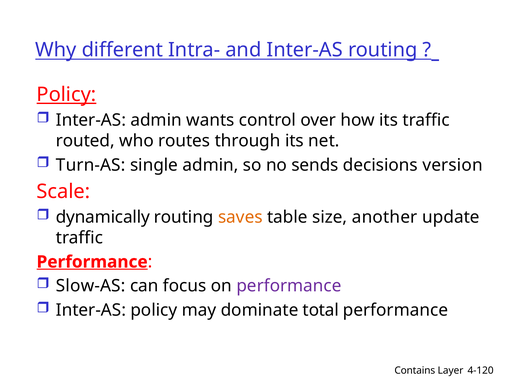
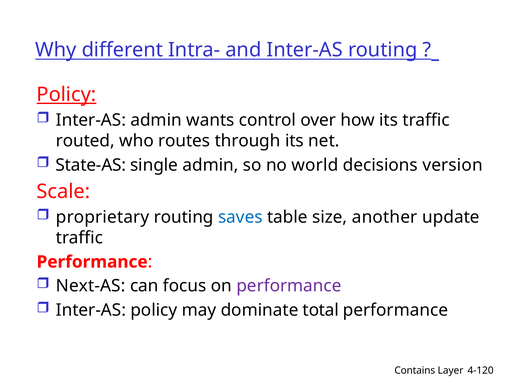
Turn-AS: Turn-AS -> State-AS
sends: sends -> world
dynamically: dynamically -> proprietary
saves colour: orange -> blue
Performance at (92, 262) underline: present -> none
Slow-AS: Slow-AS -> Next-AS
